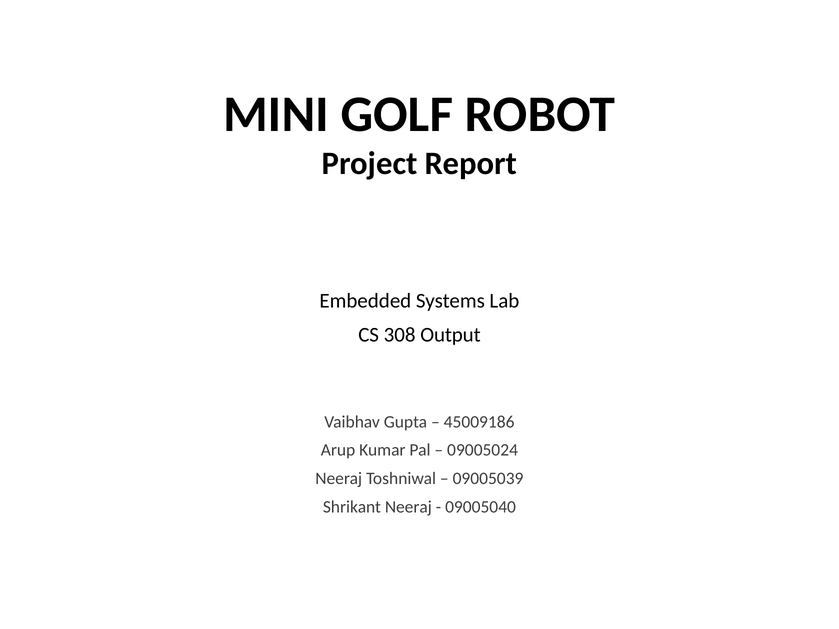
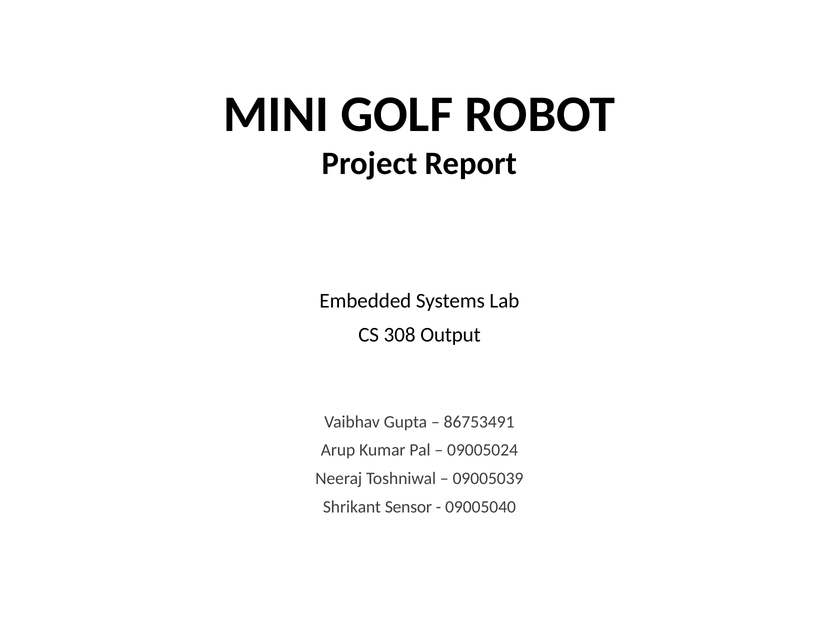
45009186: 45009186 -> 86753491
Shrikant Neeraj: Neeraj -> Sensor
